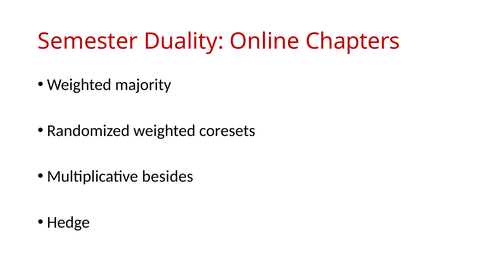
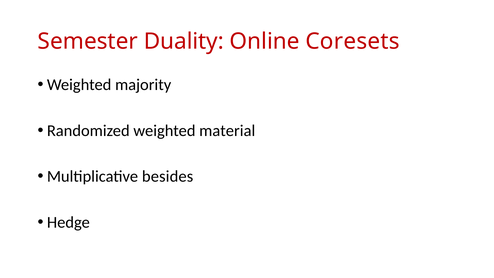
Chapters: Chapters -> Coresets
coresets: coresets -> material
